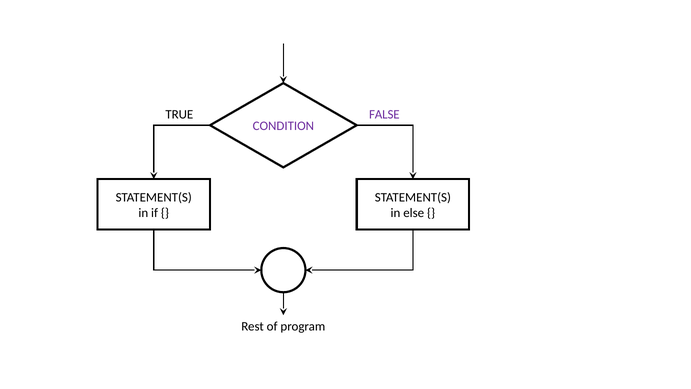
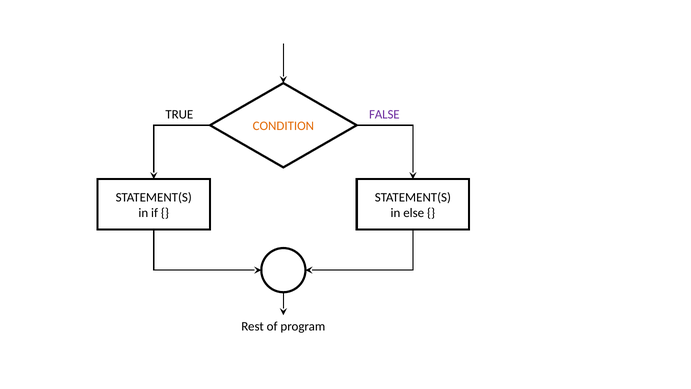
CONDITION colour: purple -> orange
